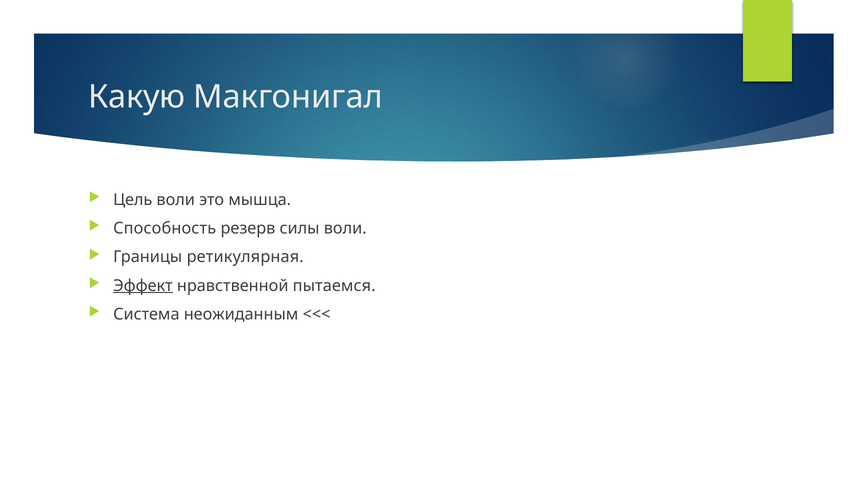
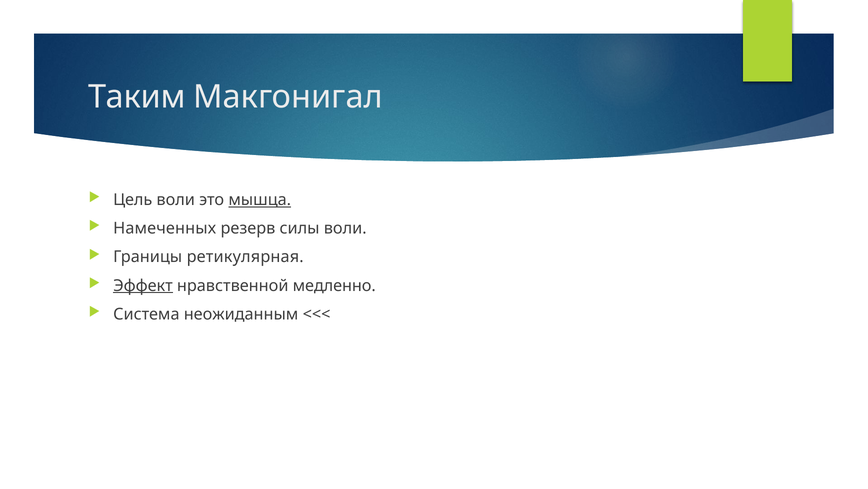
Какую: Какую -> Таким
мышца underline: none -> present
Способность: Способность -> Намеченных
пытаемся: пытаемся -> медленно
